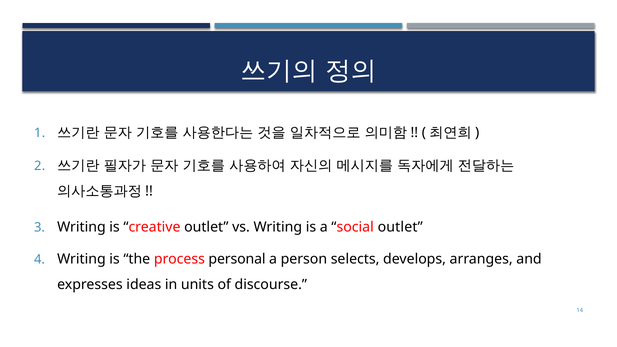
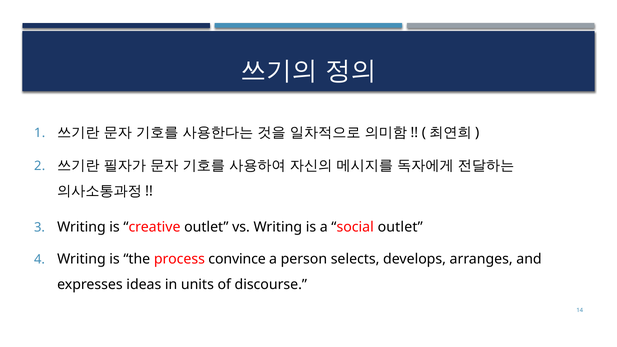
personal: personal -> convince
